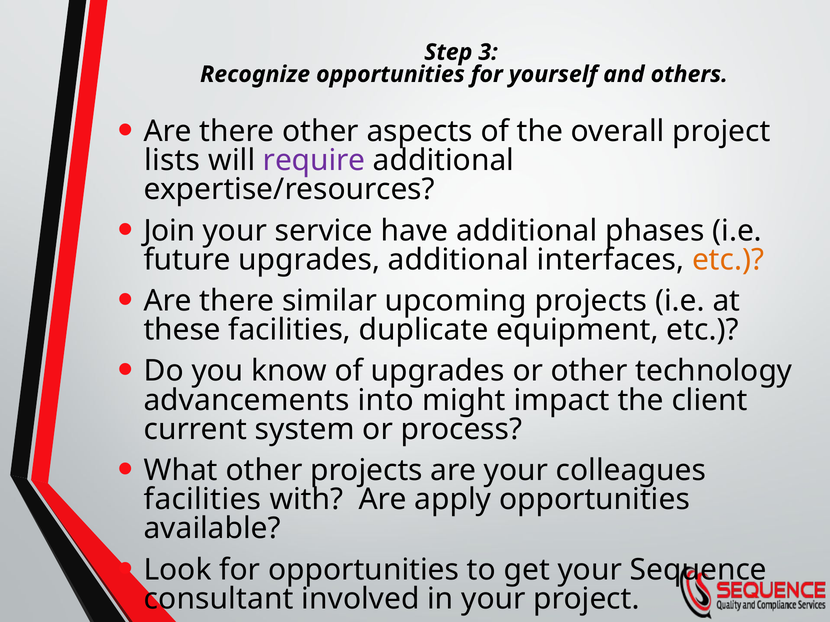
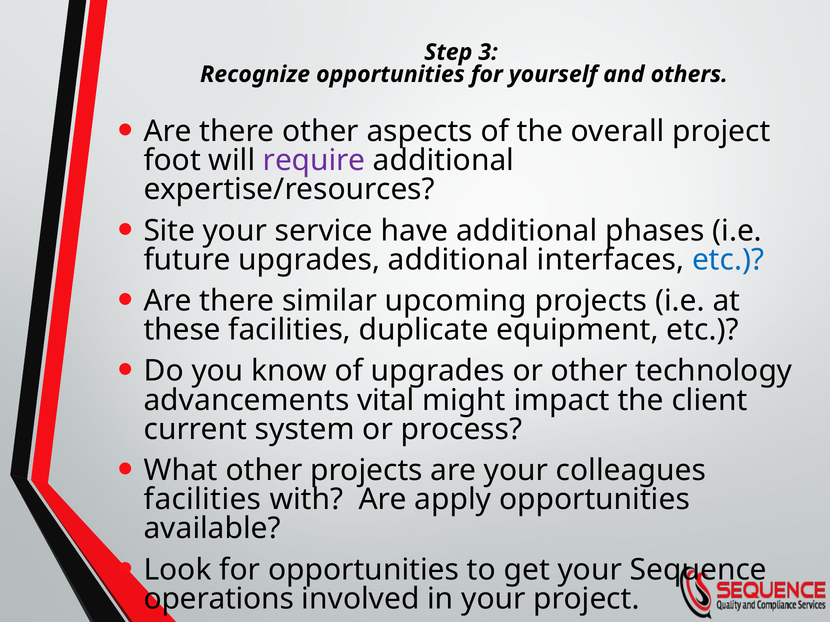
lists: lists -> foot
Join: Join -> Site
etc at (728, 260) colour: orange -> blue
into: into -> vital
consultant: consultant -> operations
